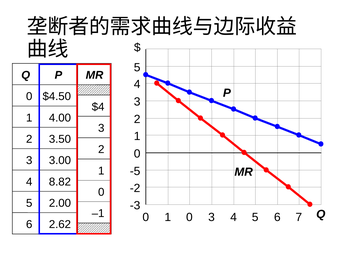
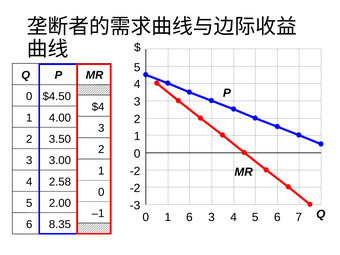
-5 at (135, 171): -5 -> -2
8.82: 8.82 -> 2.58
1 0: 0 -> 6
2.62: 2.62 -> 8.35
